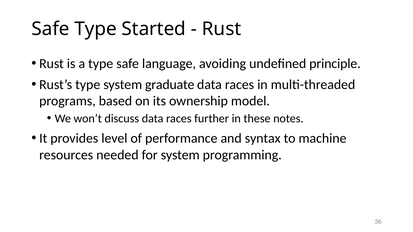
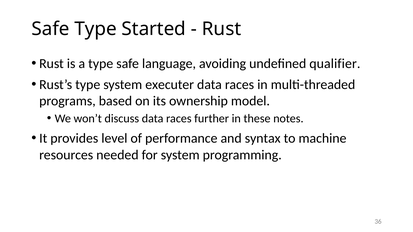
principle: principle -> qualifier
graduate: graduate -> executer
